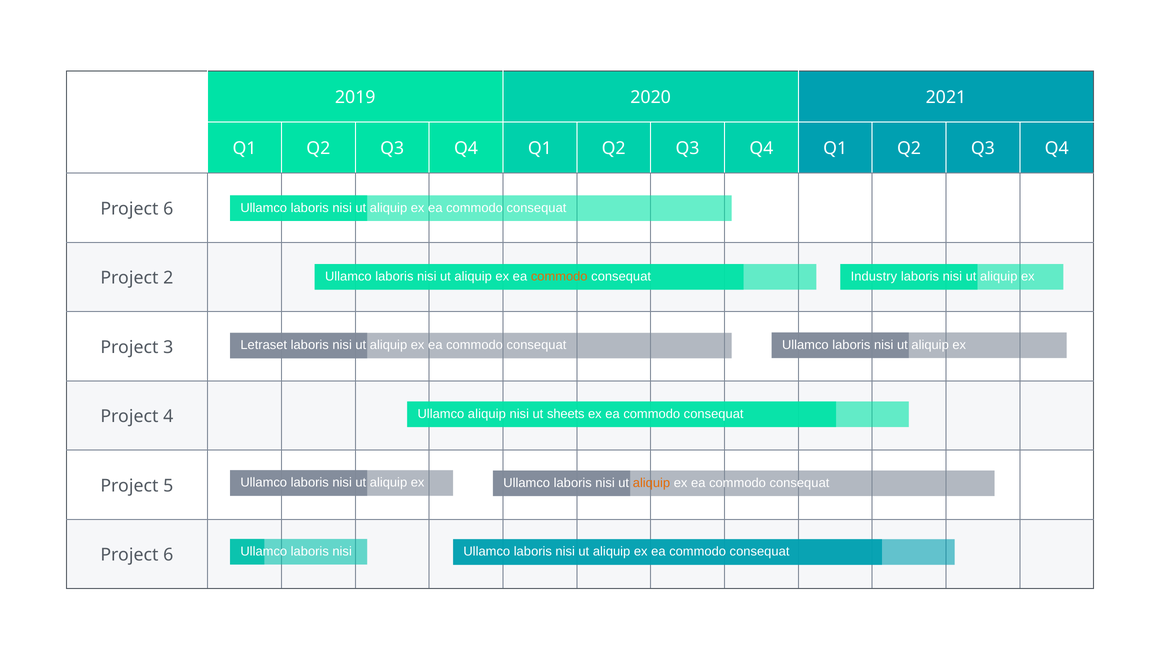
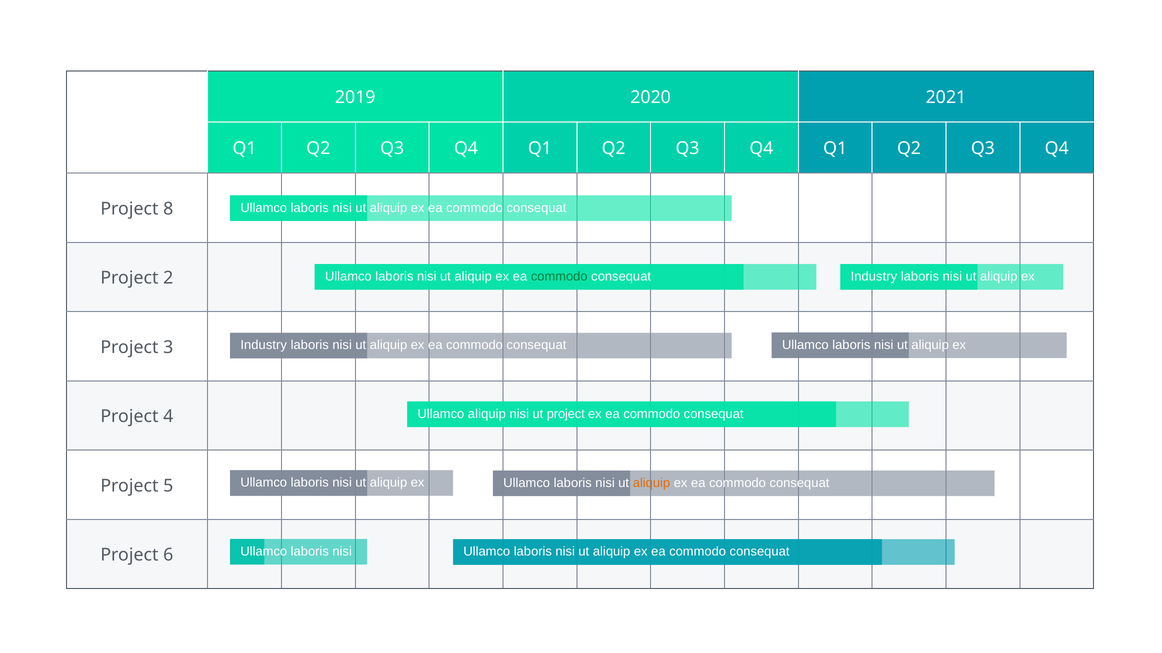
6 at (168, 209): 6 -> 8
commodo at (559, 277) colour: orange -> green
Letraset at (264, 346): Letraset -> Industry
ut sheets: sheets -> project
